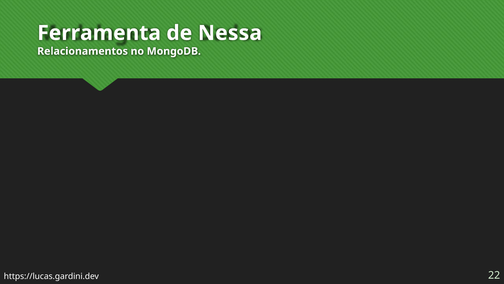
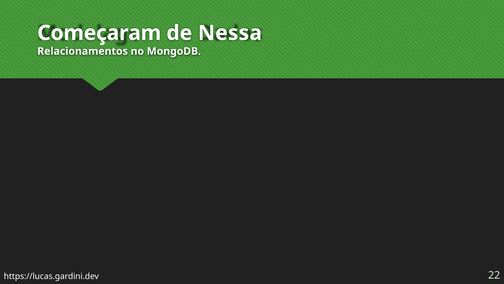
Ferramenta: Ferramenta -> Começaram
